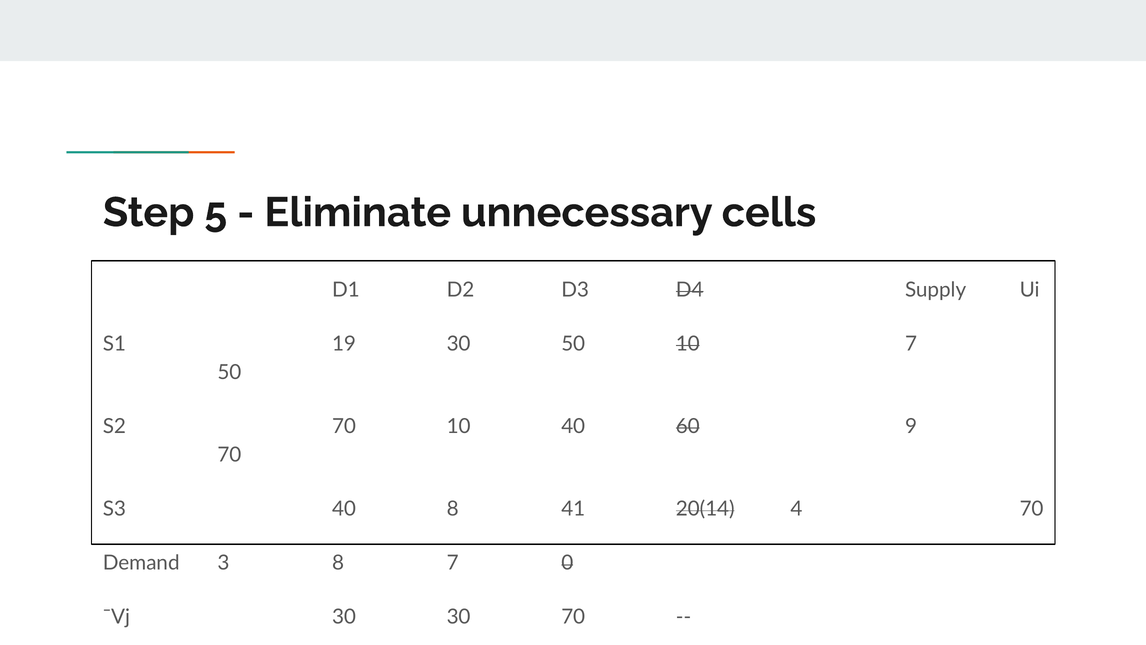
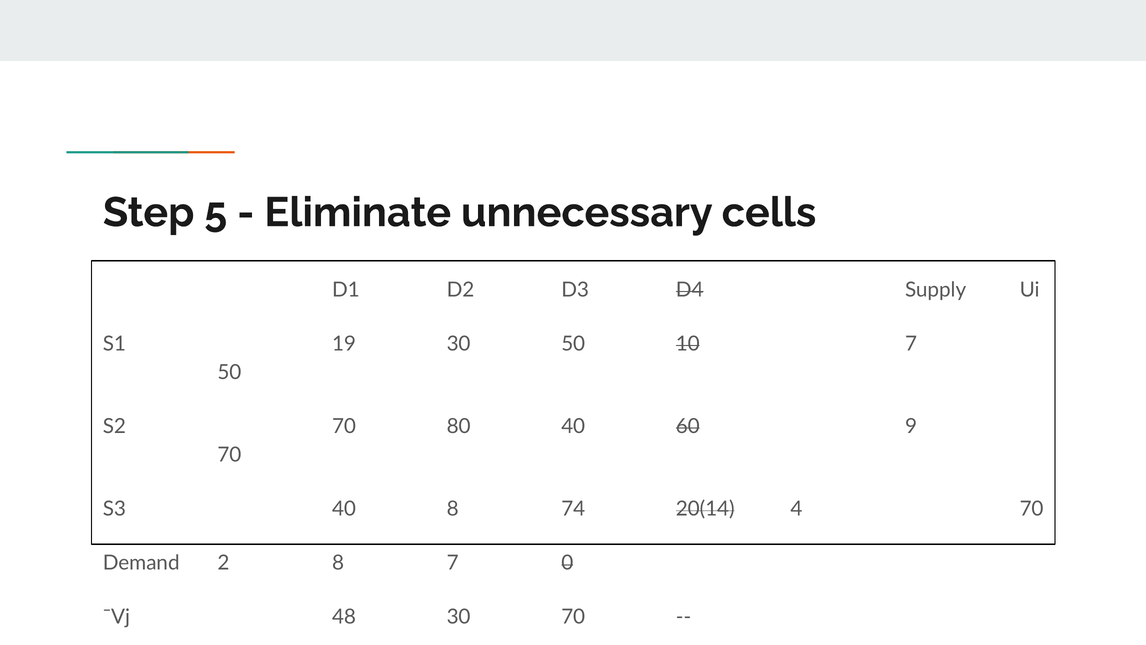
70 10: 10 -> 80
41: 41 -> 74
3: 3 -> 2
ˉVj 30: 30 -> 48
